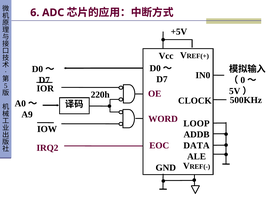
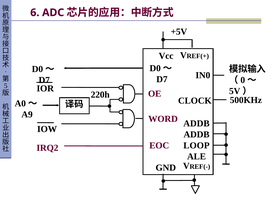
LOOP at (196, 124): LOOP -> ADDB
DATA: DATA -> LOOP
